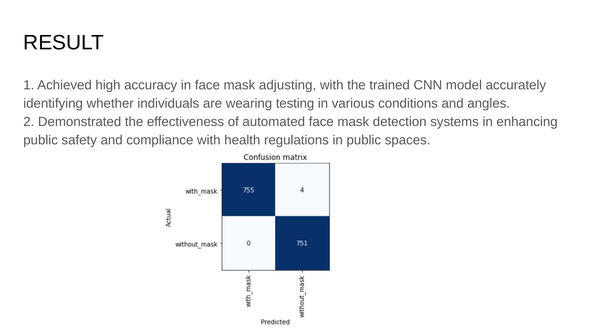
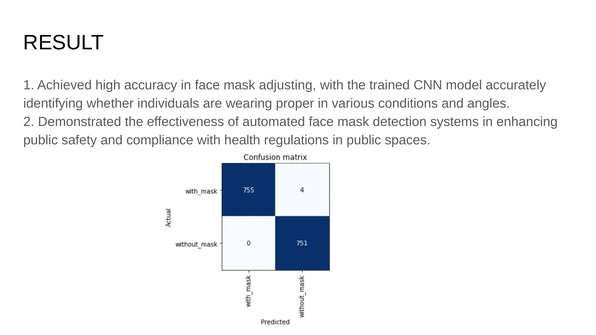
testing: testing -> proper
